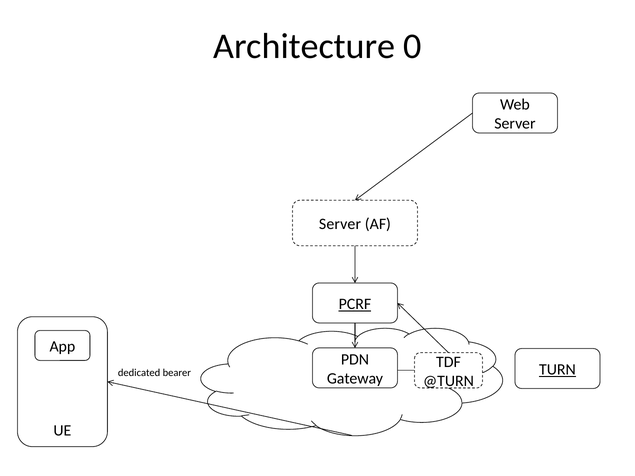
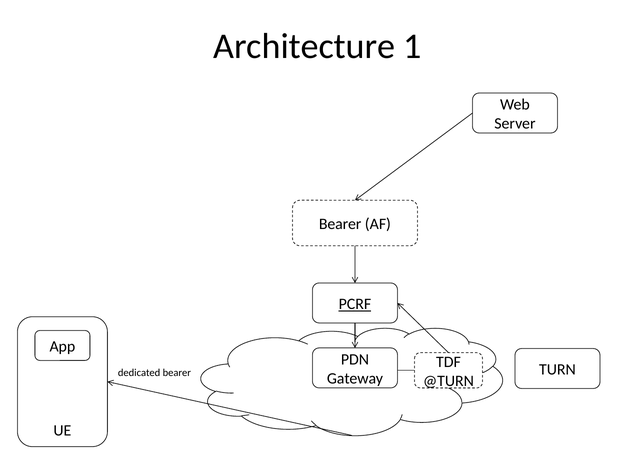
0: 0 -> 1
Server at (340, 224): Server -> Bearer
TURN underline: present -> none
